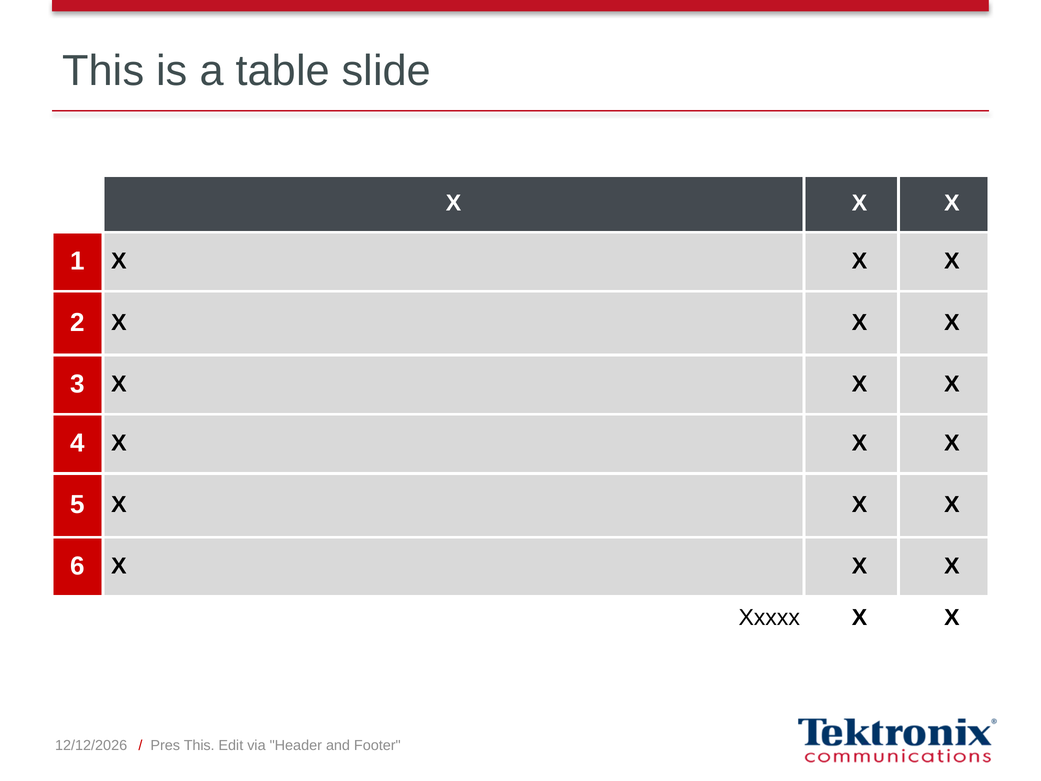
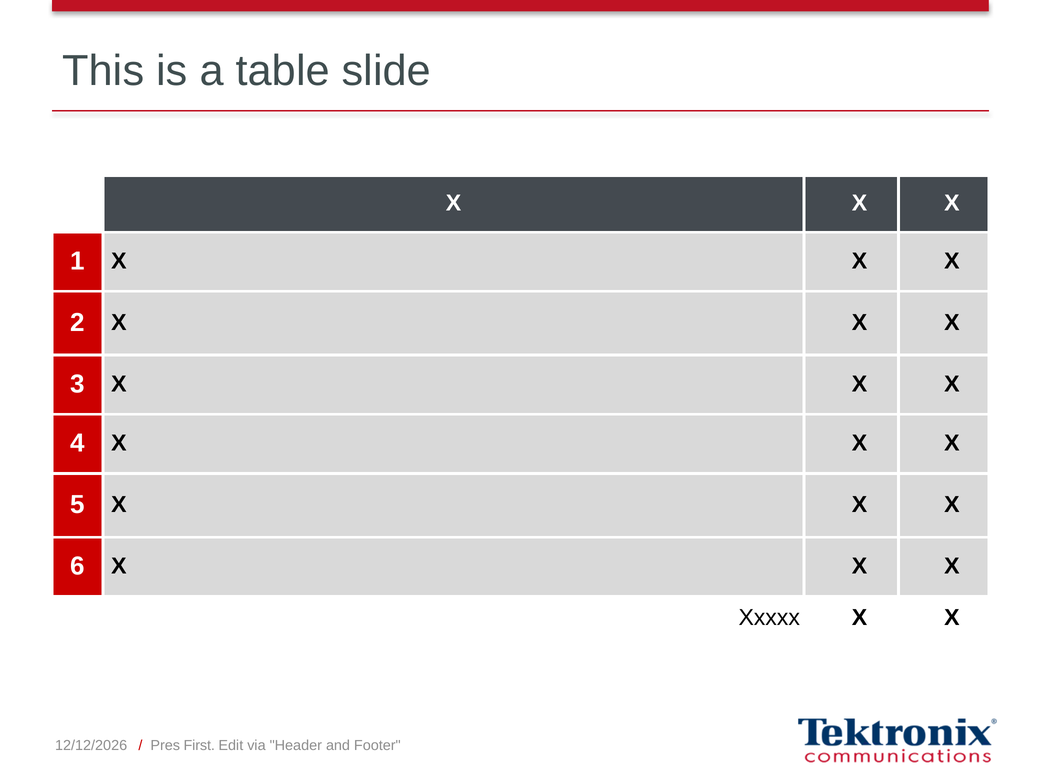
Pres This: This -> First
